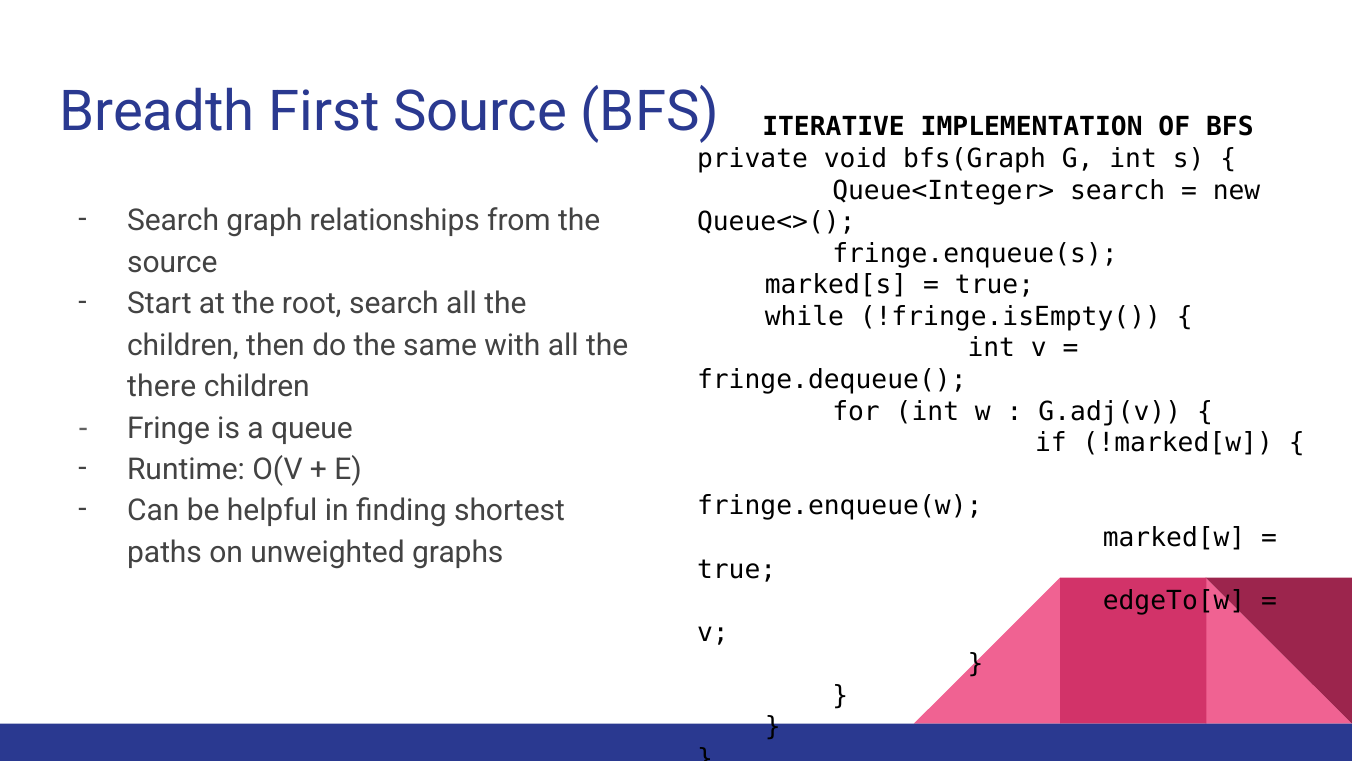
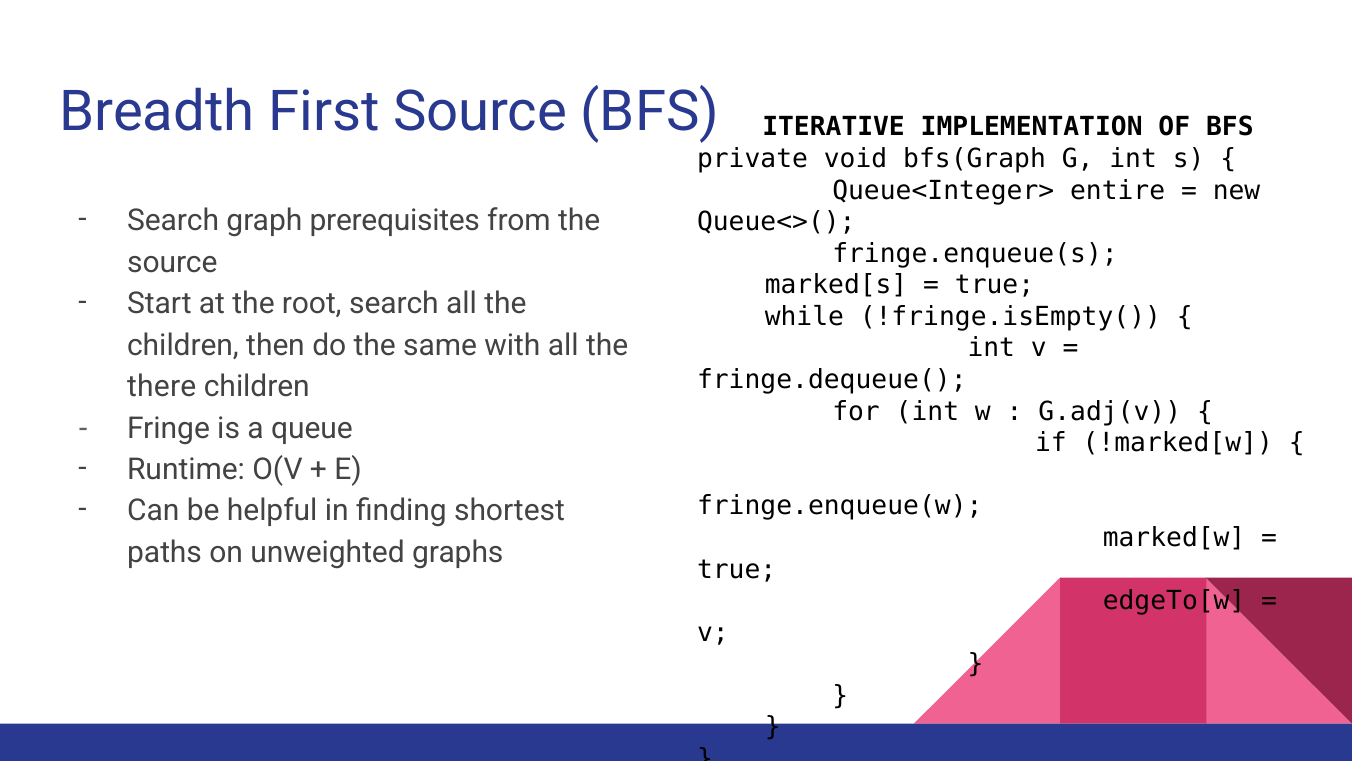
Queue<Integer> search: search -> entire
relationships: relationships -> prerequisites
